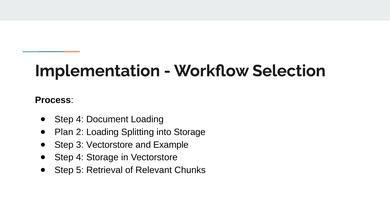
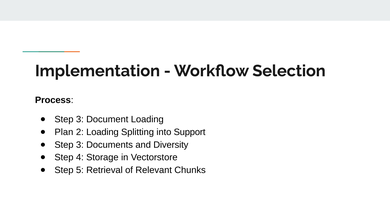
4 at (80, 120): 4 -> 3
into Storage: Storage -> Support
3 Vectorstore: Vectorstore -> Documents
Example: Example -> Diversity
